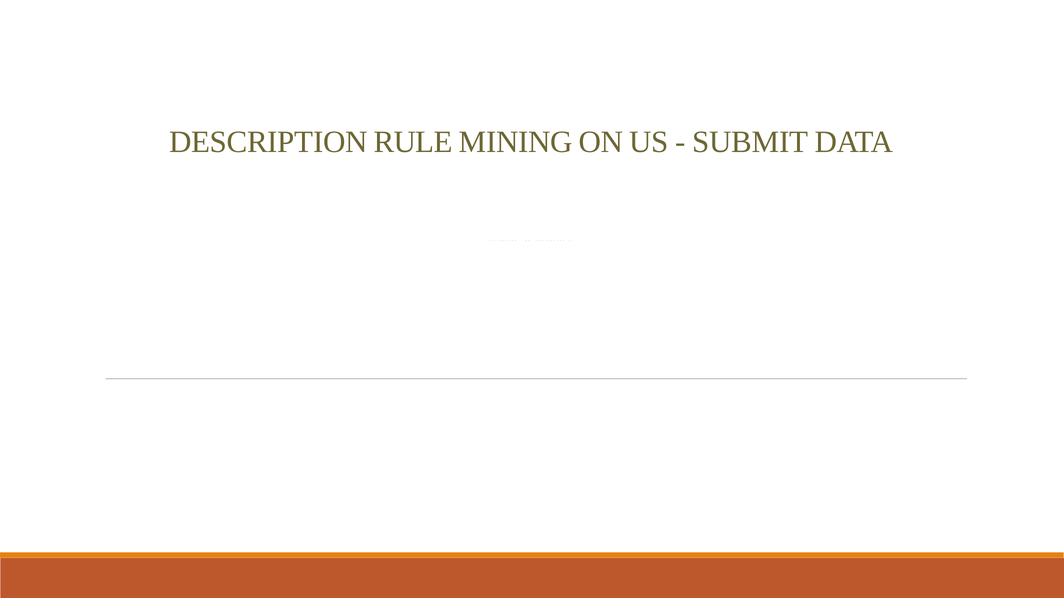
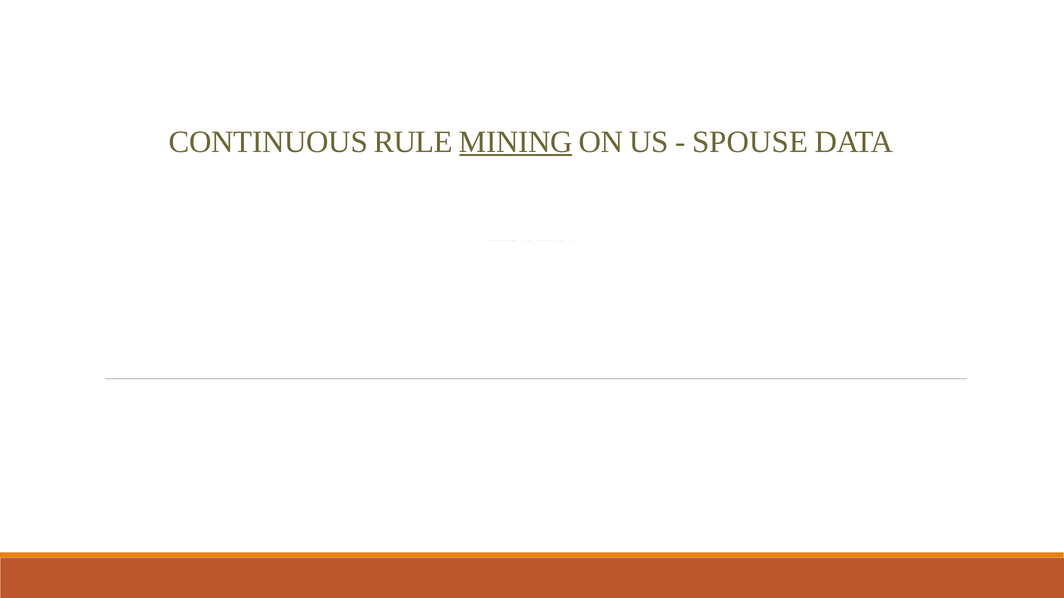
DESCRIPTION: DESCRIPTION -> CONTINUOUS
MINING underline: none -> present
SUBMIT: SUBMIT -> SPOUSE
